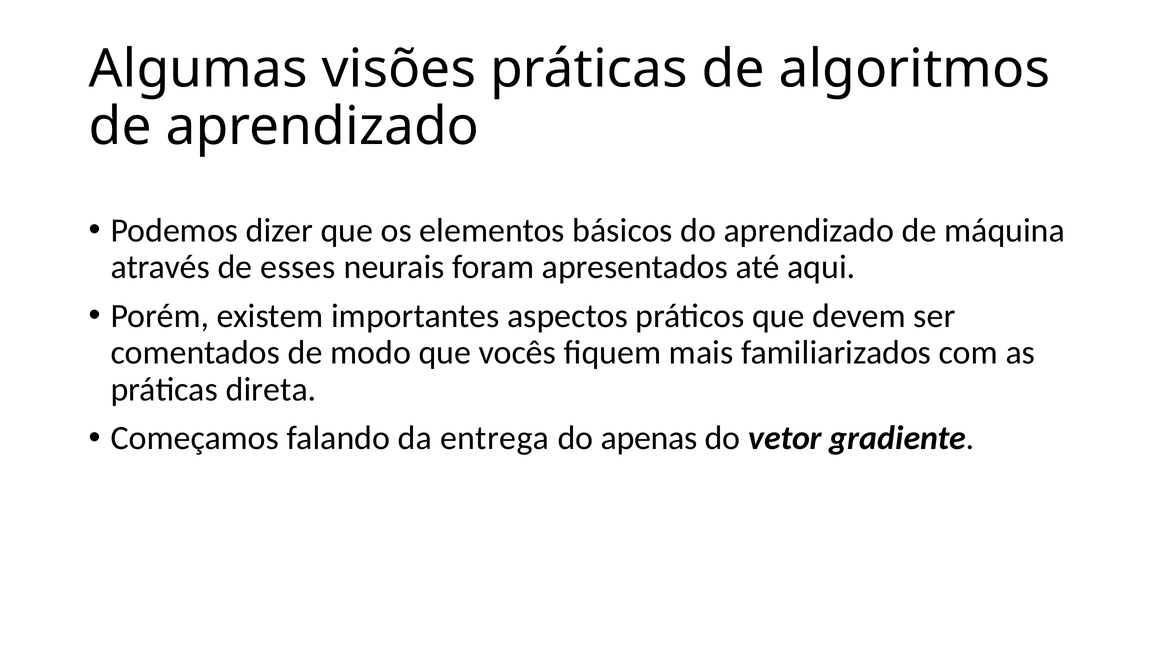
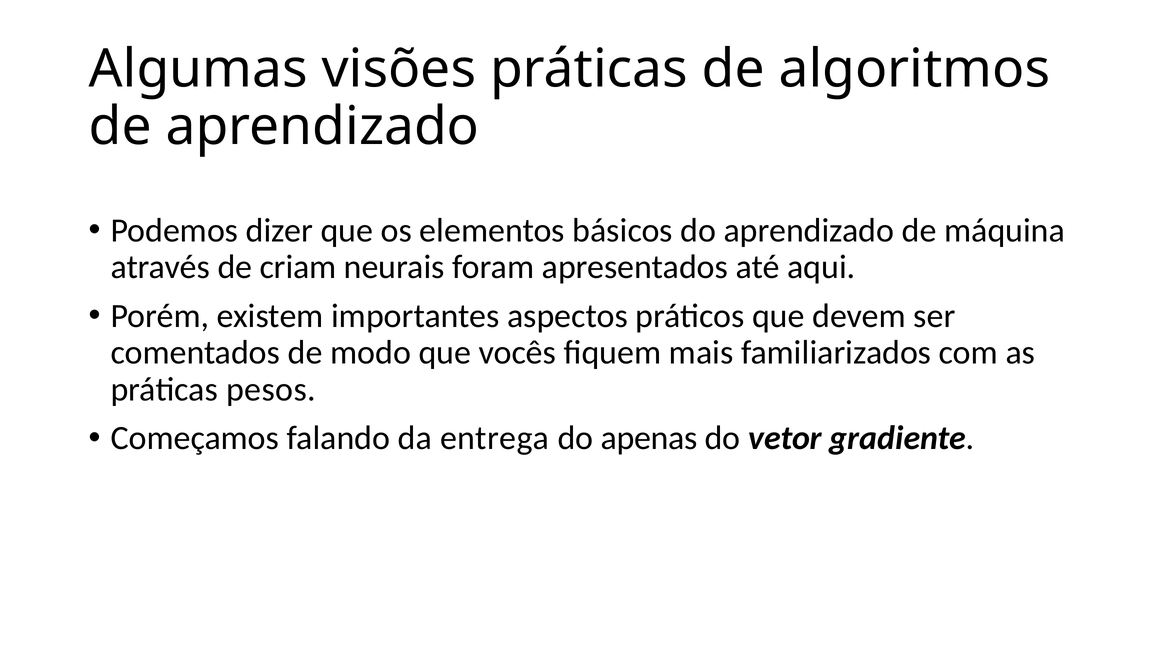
esses: esses -> criam
direta: direta -> pesos
